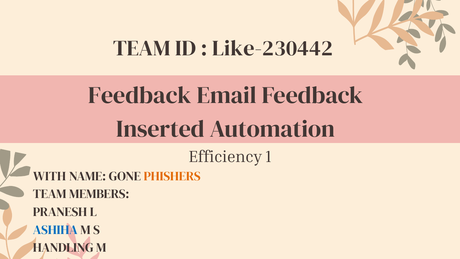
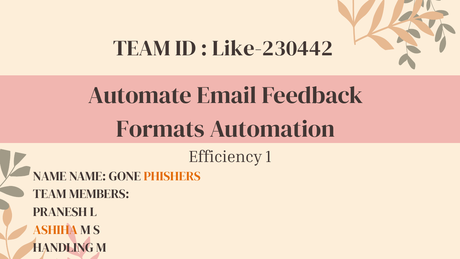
Feedback at (140, 95): Feedback -> Automate
Inserted: Inserted -> Formats
WITH at (50, 176): WITH -> NAME
ASHIHA colour: blue -> orange
